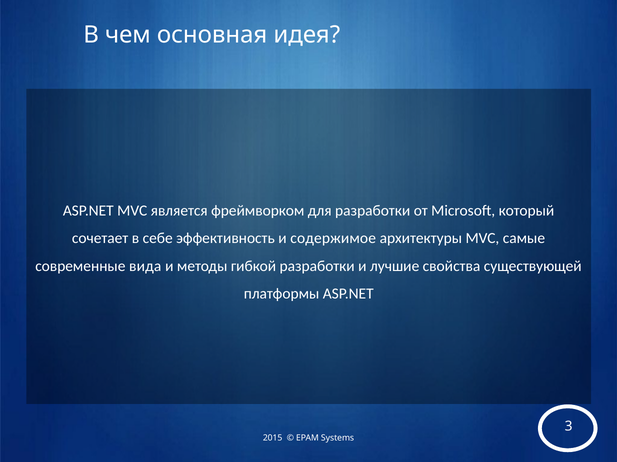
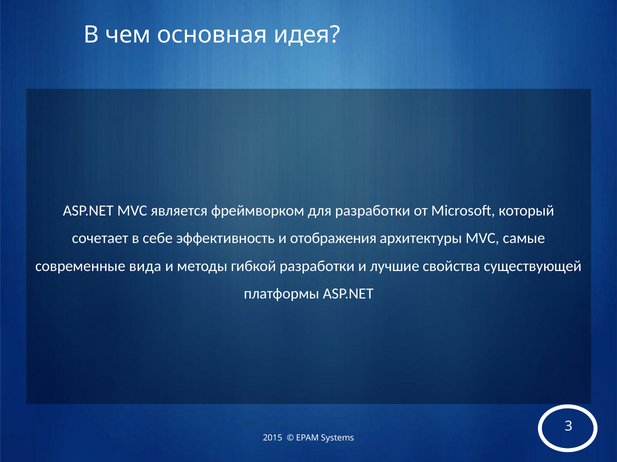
содержимое: содержимое -> отображения
